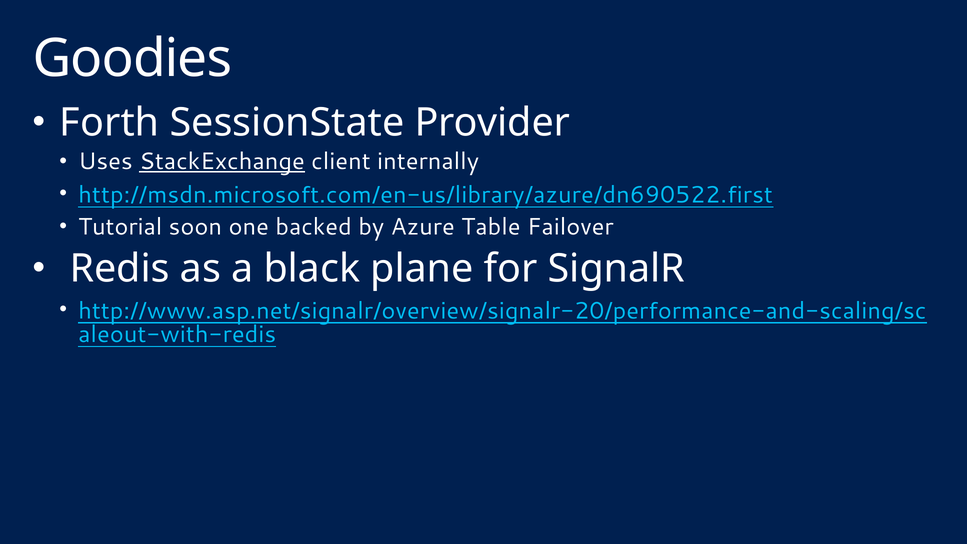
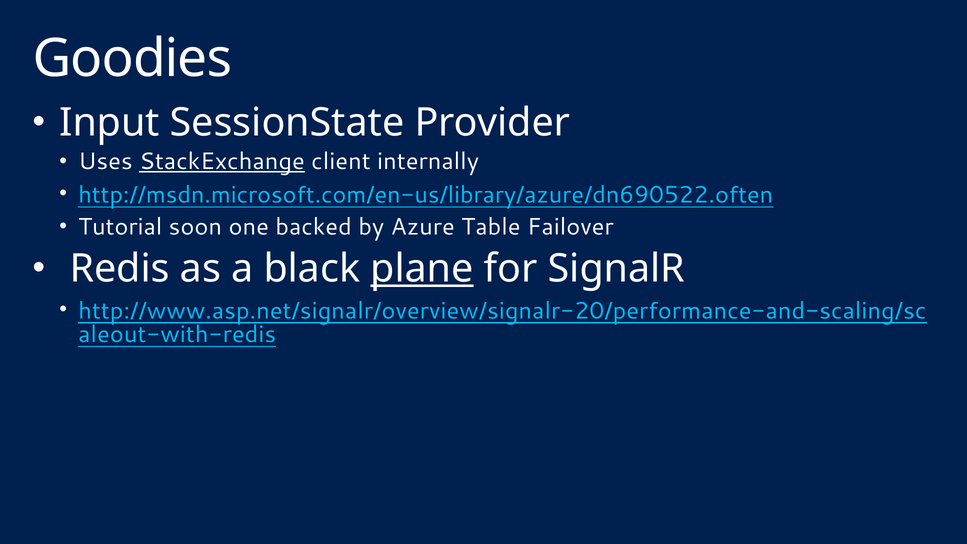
Forth: Forth -> Input
http://msdn.microsoft.com/en-us/library/azure/dn690522.first: http://msdn.microsoft.com/en-us/library/azure/dn690522.first -> http://msdn.microsoft.com/en-us/library/azure/dn690522.often
plane underline: none -> present
